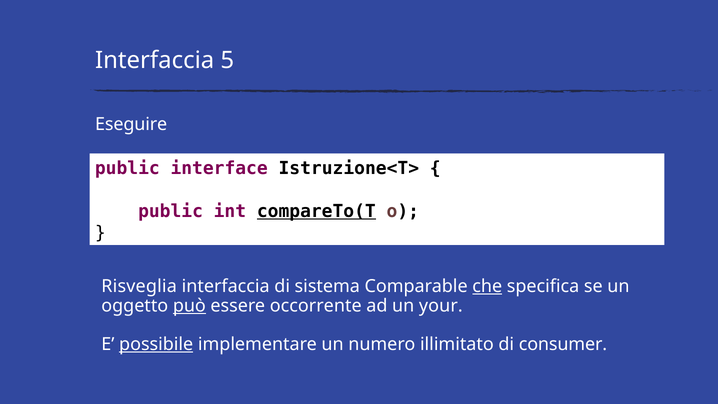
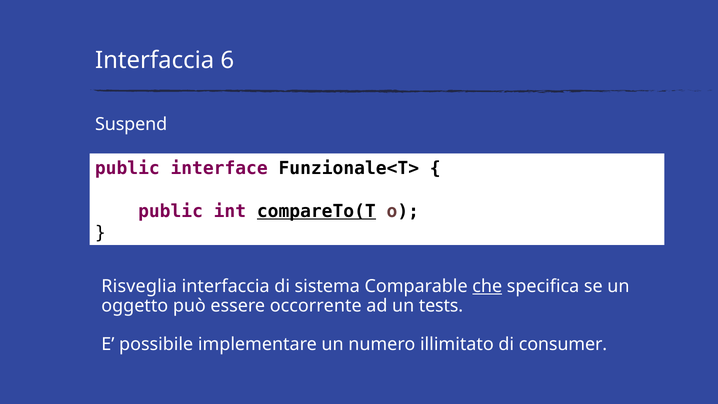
5: 5 -> 6
Eseguire: Eseguire -> Suspend
Istruzione<T>: Istruzione<T> -> Funzionale<T>
può underline: present -> none
your: your -> tests
possibile underline: present -> none
